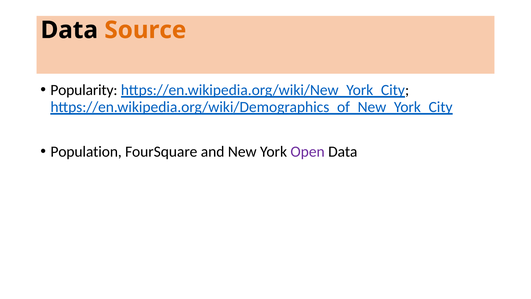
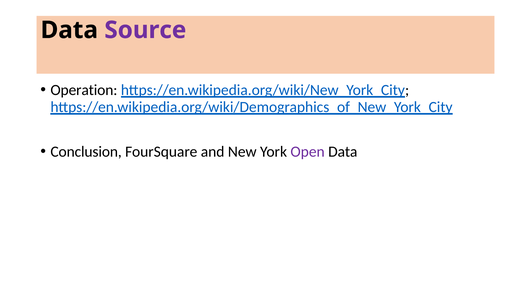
Source colour: orange -> purple
Popularity: Popularity -> Operation
Population: Population -> Conclusion
